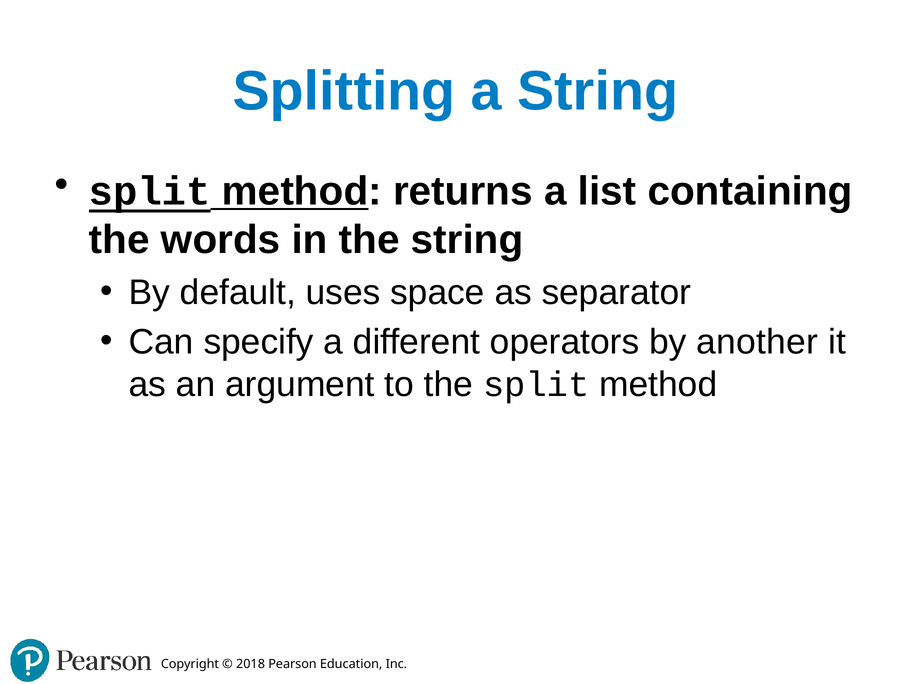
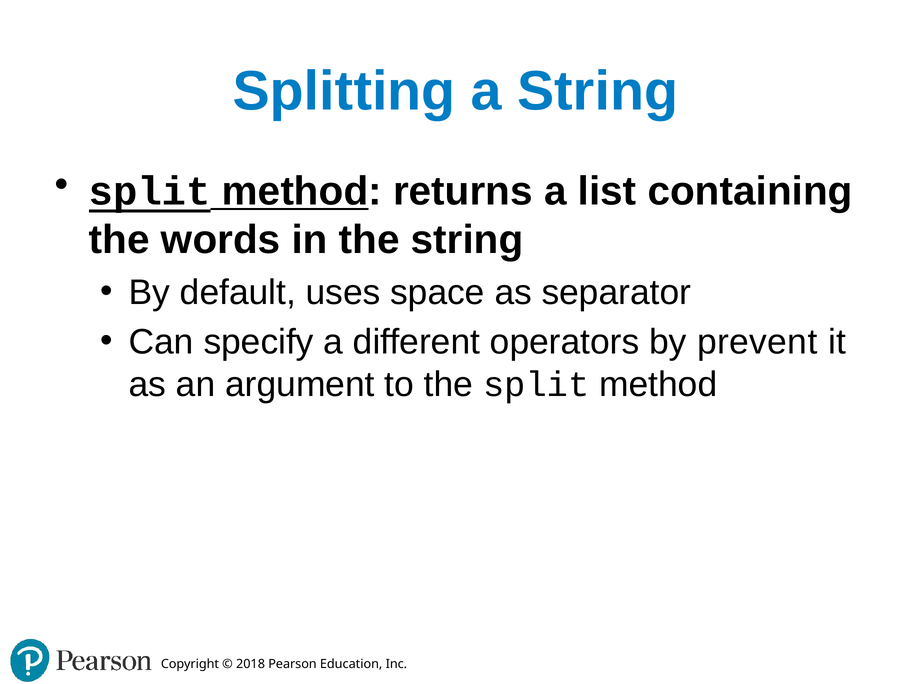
another: another -> prevent
